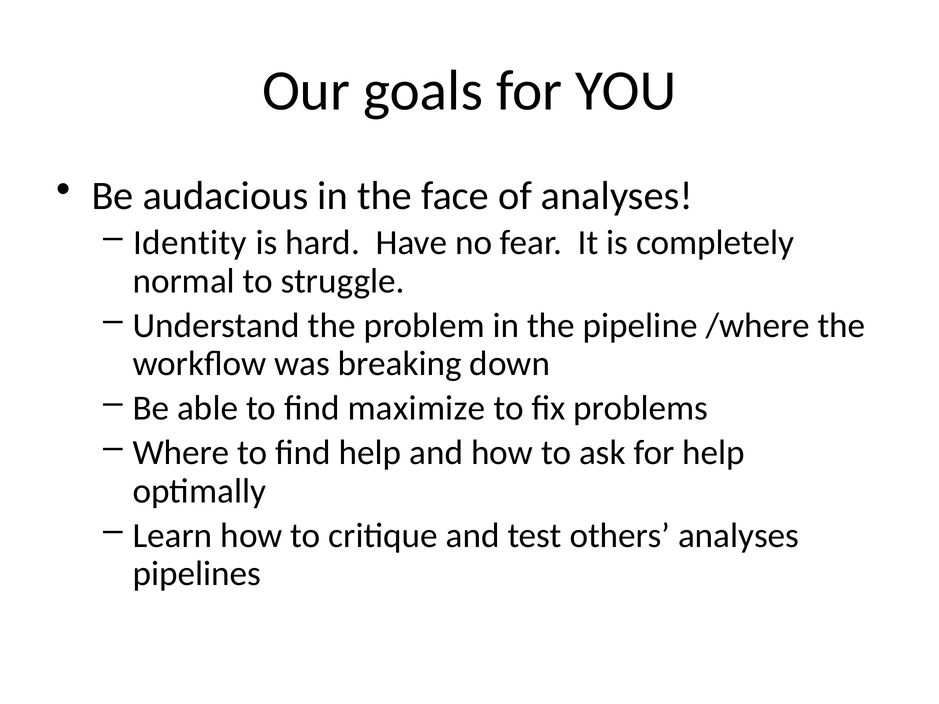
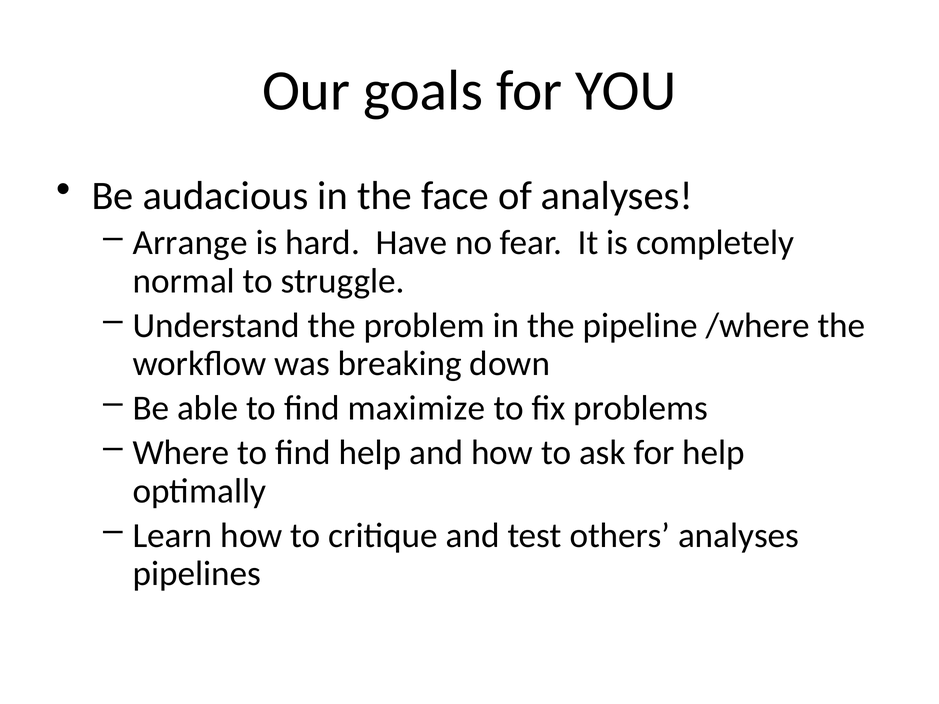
Identity: Identity -> Arrange
